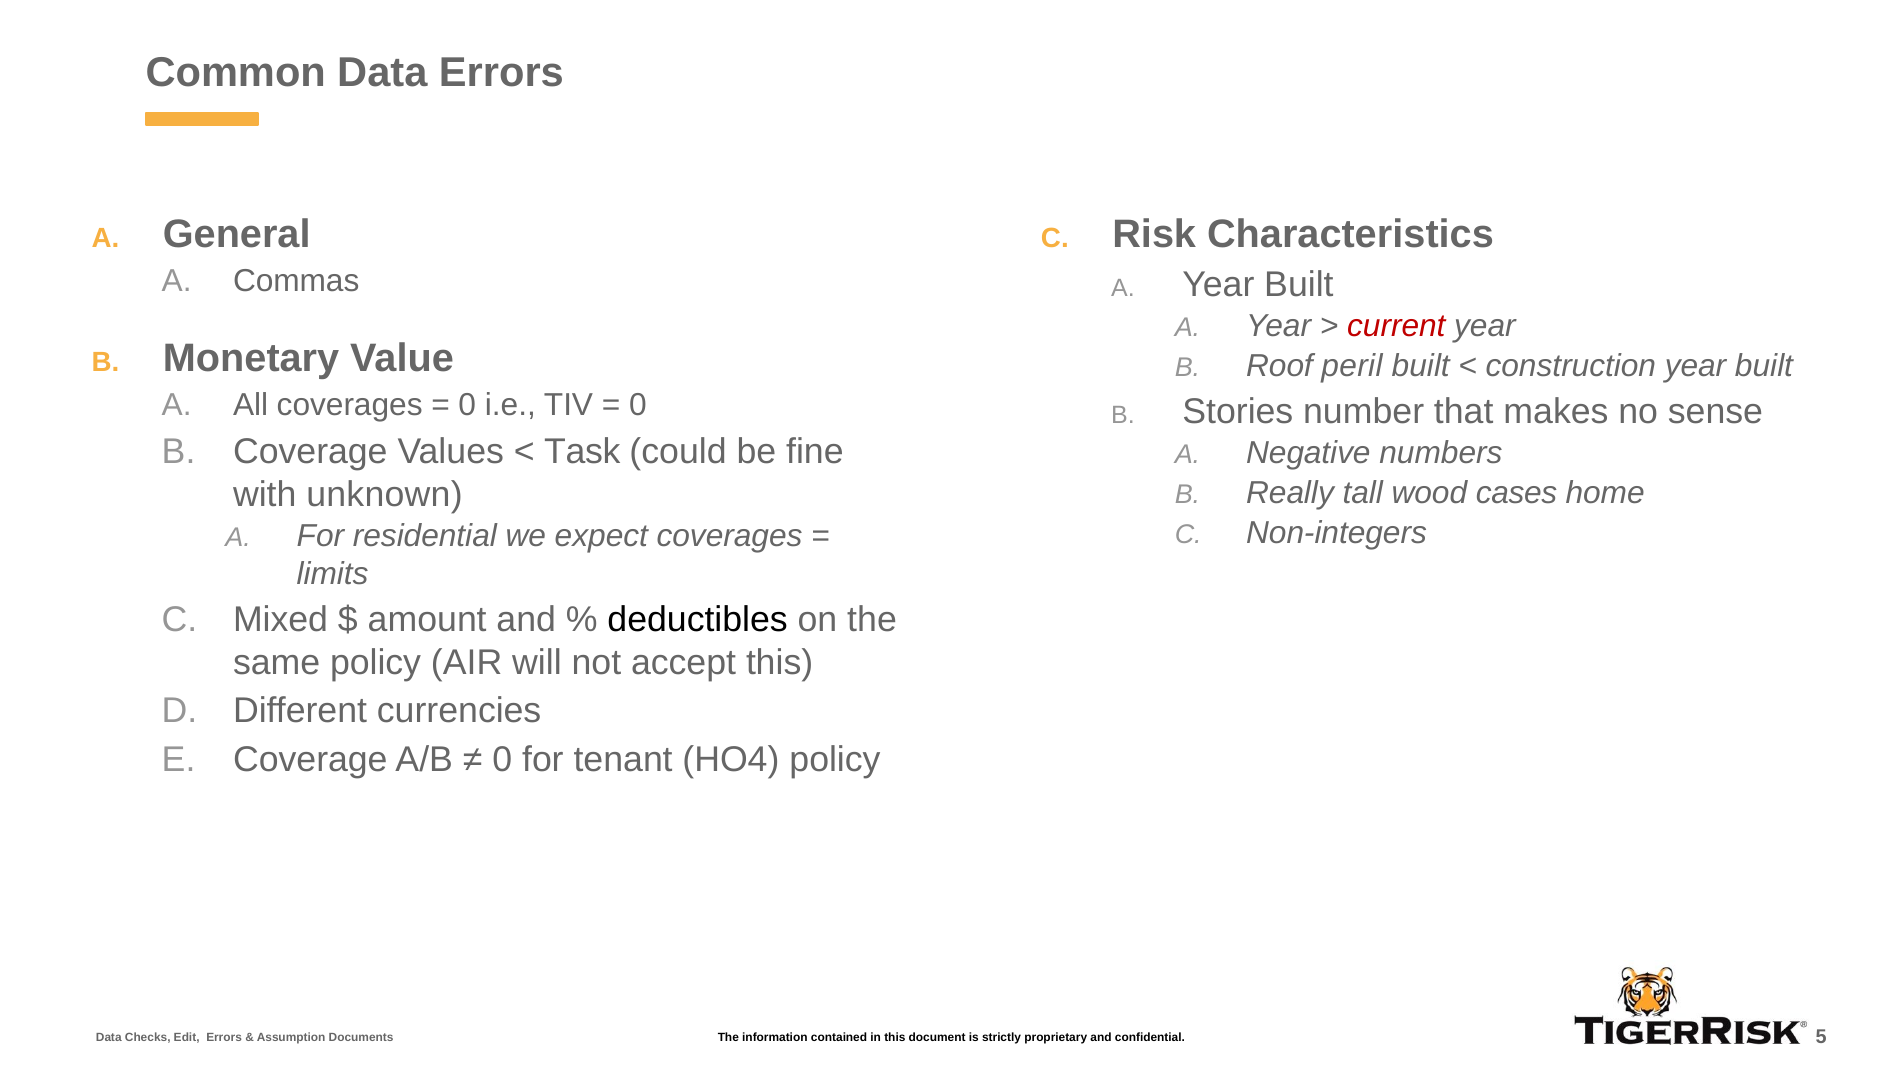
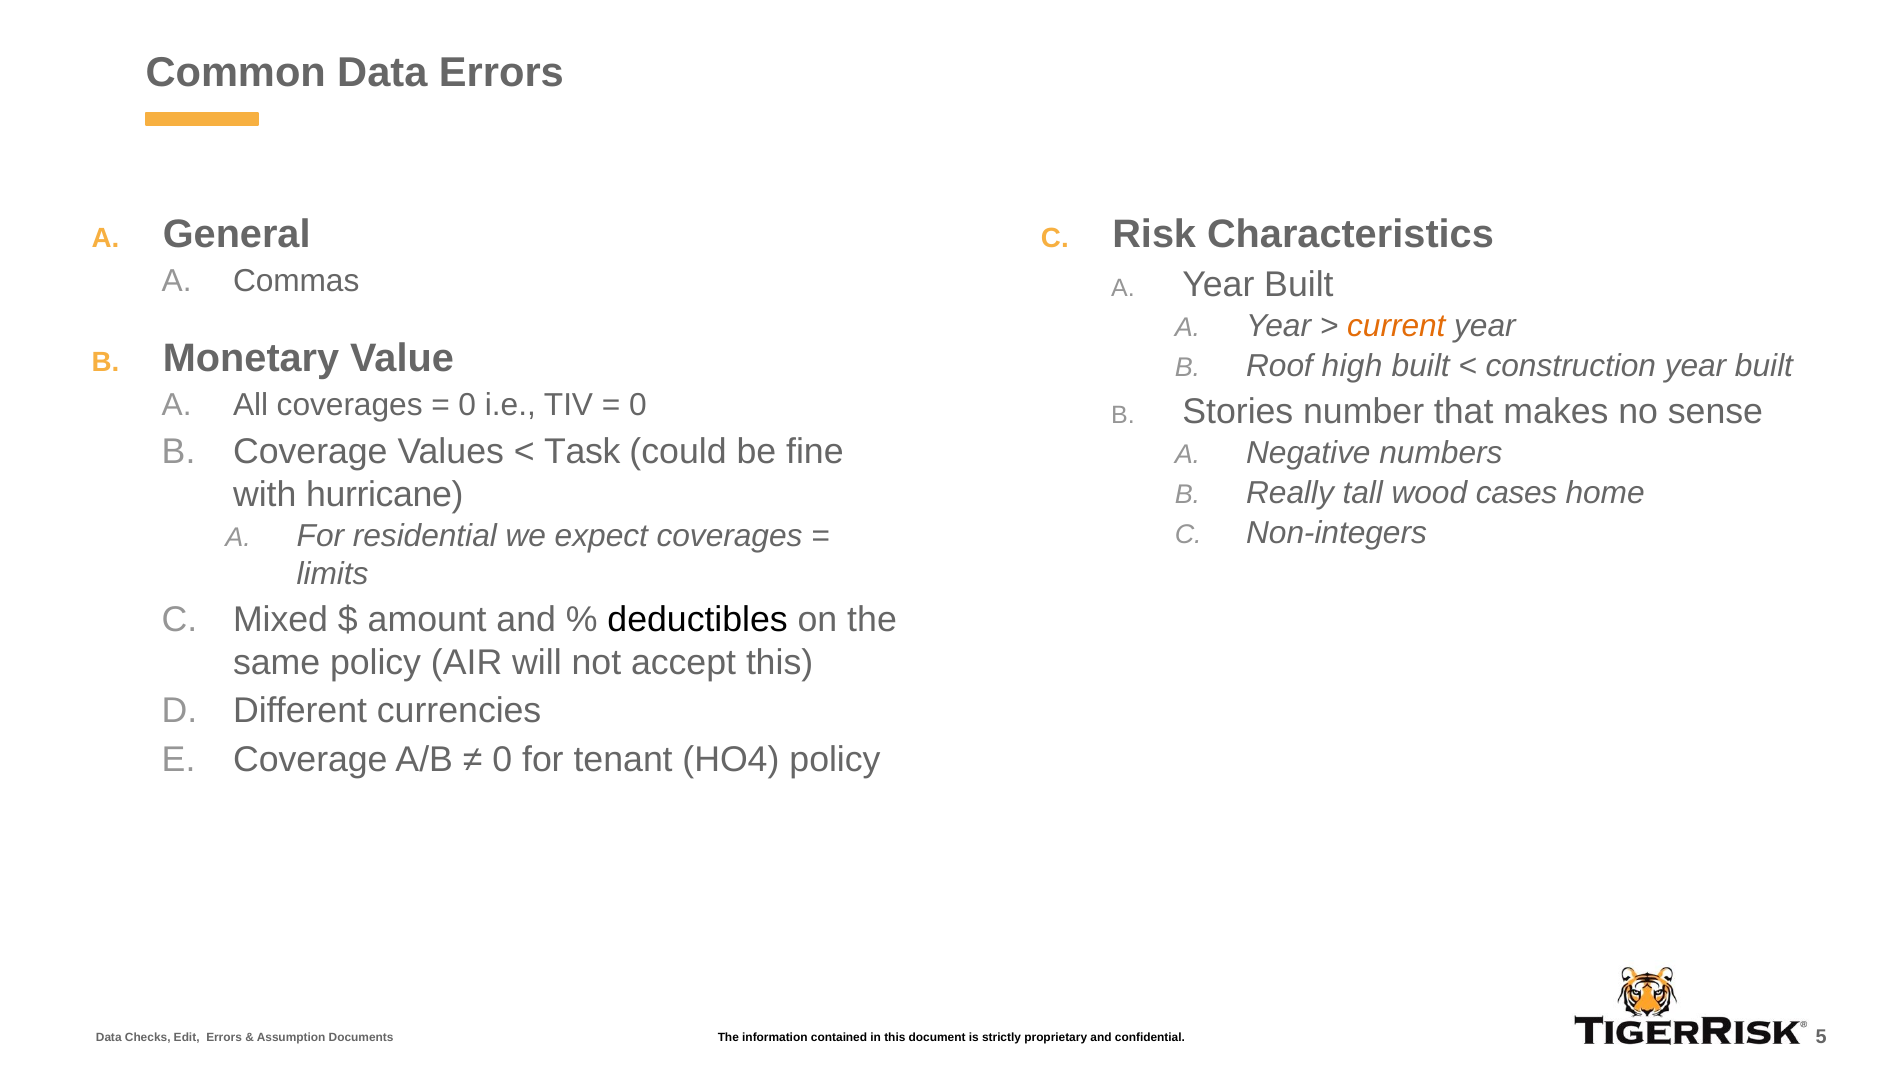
current colour: red -> orange
peril: peril -> high
unknown: unknown -> hurricane
